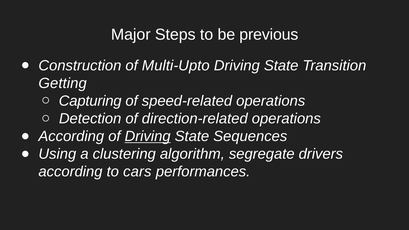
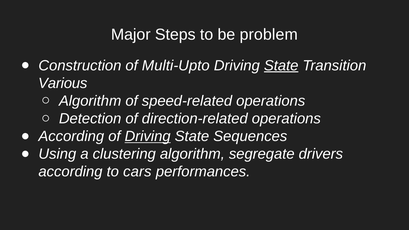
previous: previous -> problem
State at (281, 66) underline: none -> present
Getting: Getting -> Various
Capturing at (90, 101): Capturing -> Algorithm
